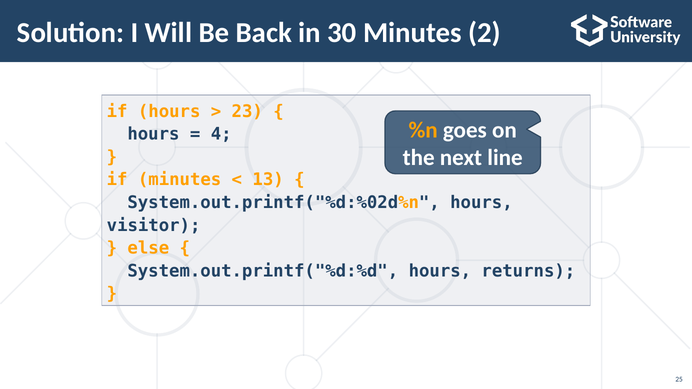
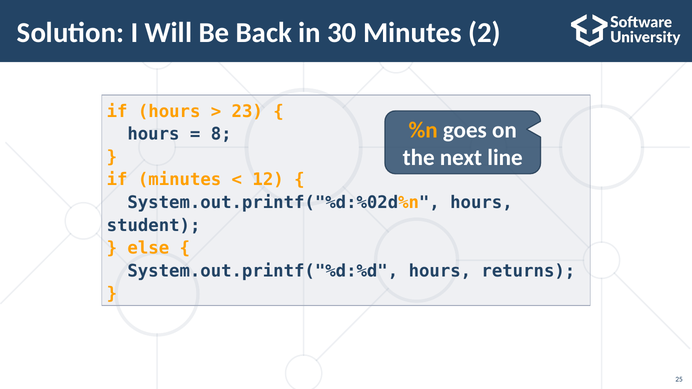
4: 4 -> 8
13: 13 -> 12
visitor: visitor -> student
